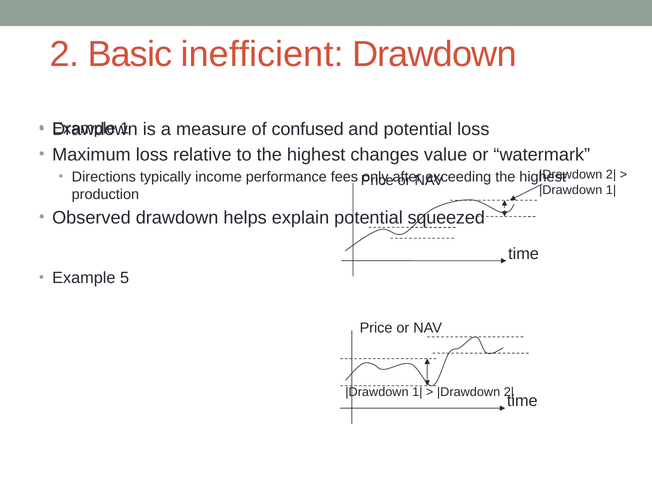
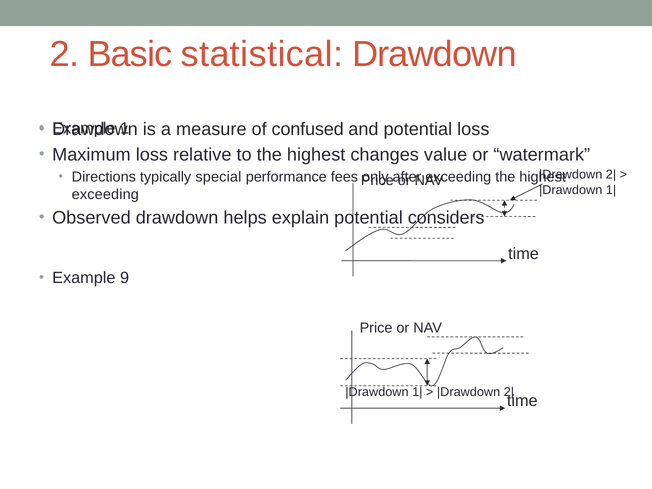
inefficient: inefficient -> statistical
income: income -> special
production at (105, 194): production -> exceeding
squeezed: squeezed -> considers
5: 5 -> 9
